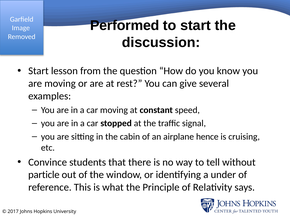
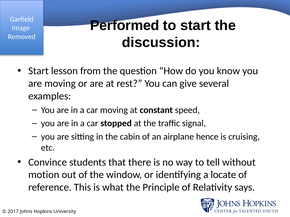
particle: particle -> motion
under: under -> locate
